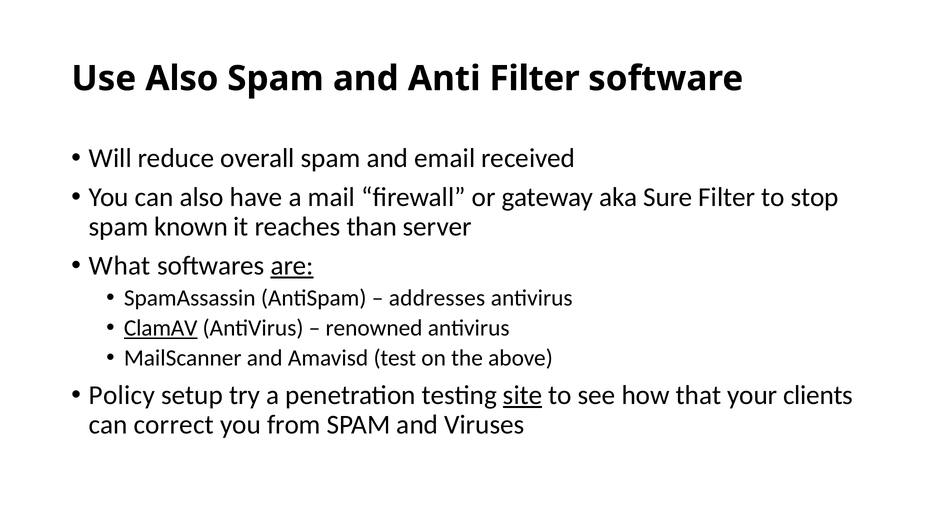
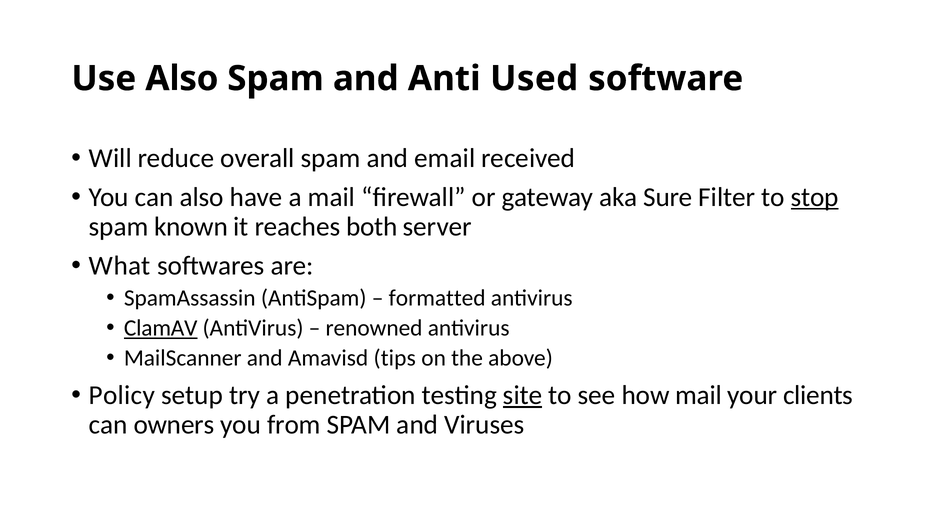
Anti Filter: Filter -> Used
stop underline: none -> present
than: than -> both
are underline: present -> none
addresses: addresses -> formatted
test: test -> tips
how that: that -> mail
correct: correct -> owners
